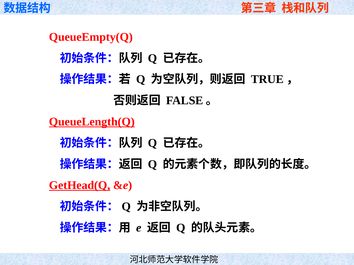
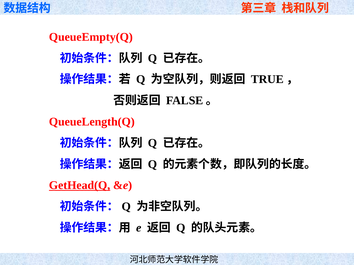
QueueLength(Q underline: present -> none
